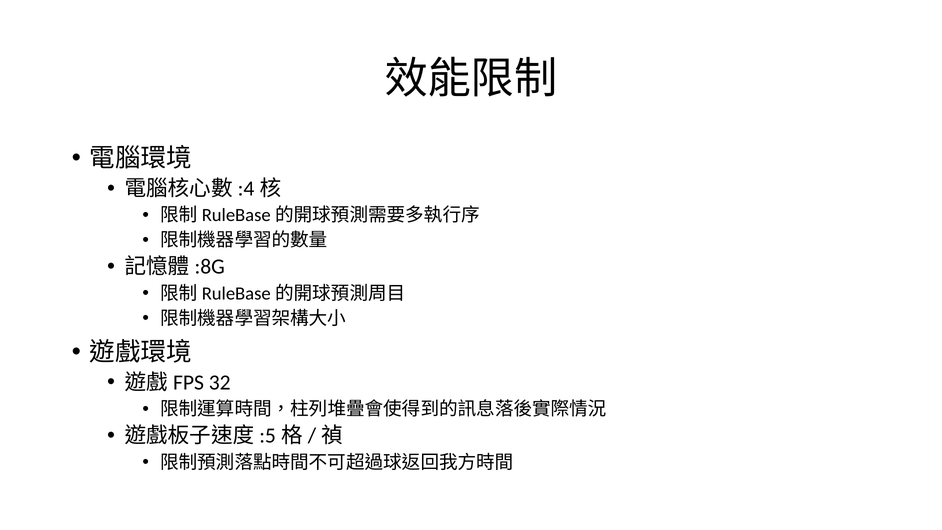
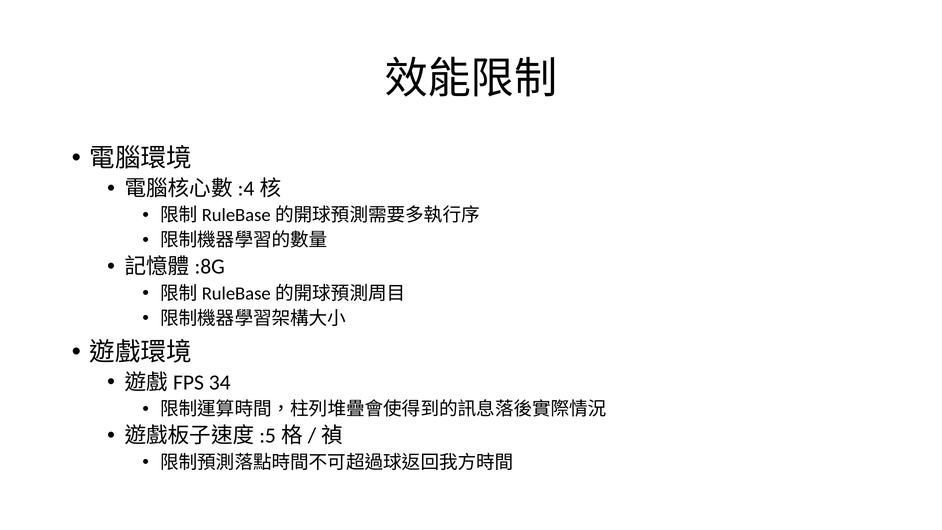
32: 32 -> 34
